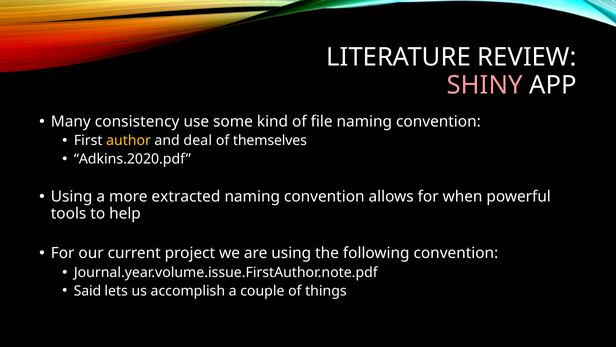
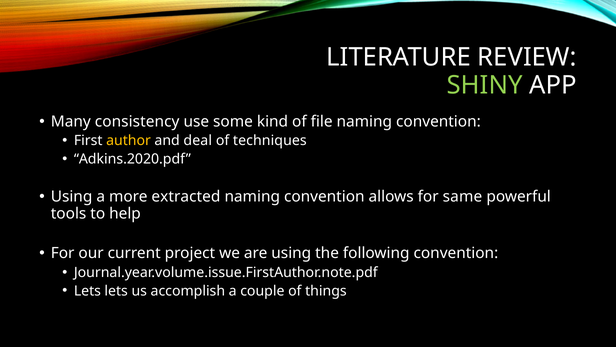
SHINY colour: pink -> light green
themselves: themselves -> techniques
when: when -> same
Said at (87, 290): Said -> Lets
